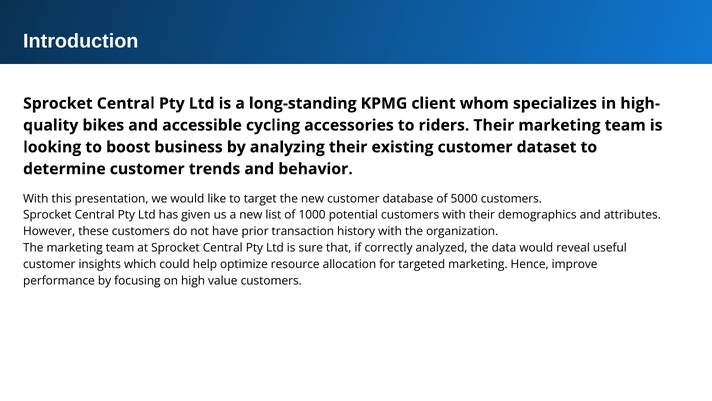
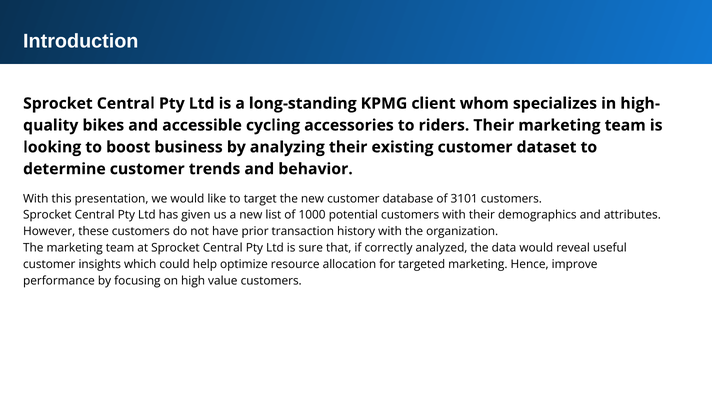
5000: 5000 -> 3101
